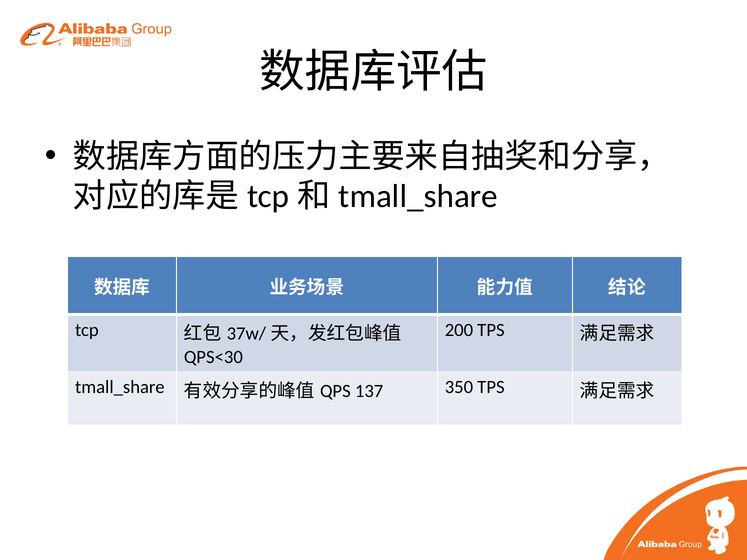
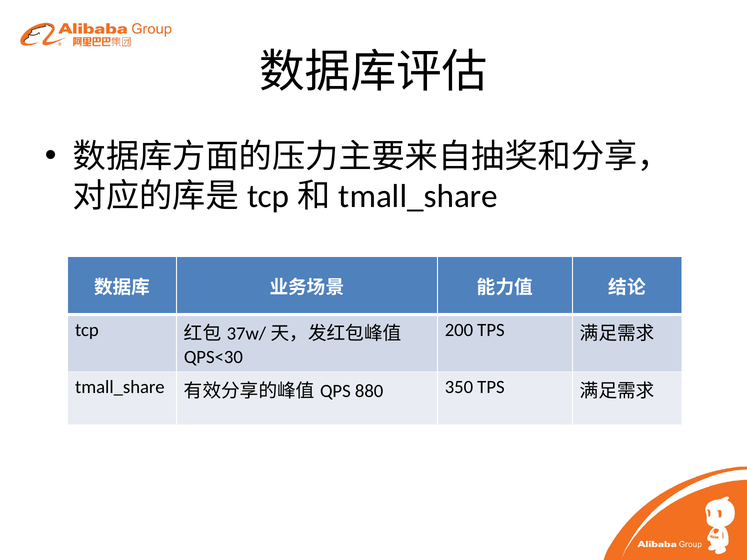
137: 137 -> 880
